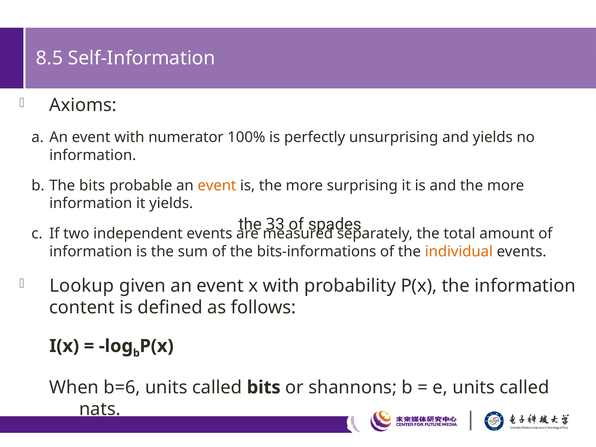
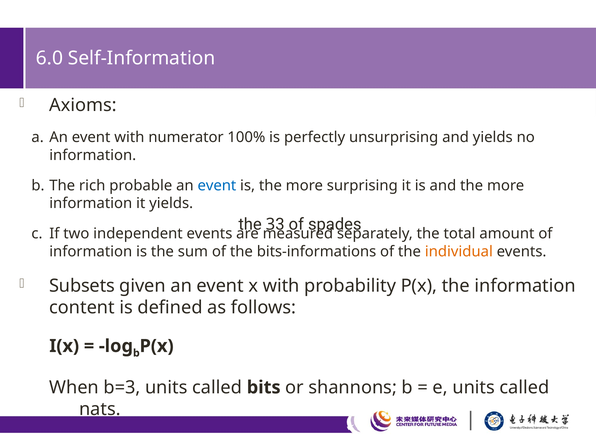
8.5: 8.5 -> 6.0
The bits: bits -> rich
event at (217, 185) colour: orange -> blue
Lookup: Lookup -> Subsets
b=6: b=6 -> b=3
